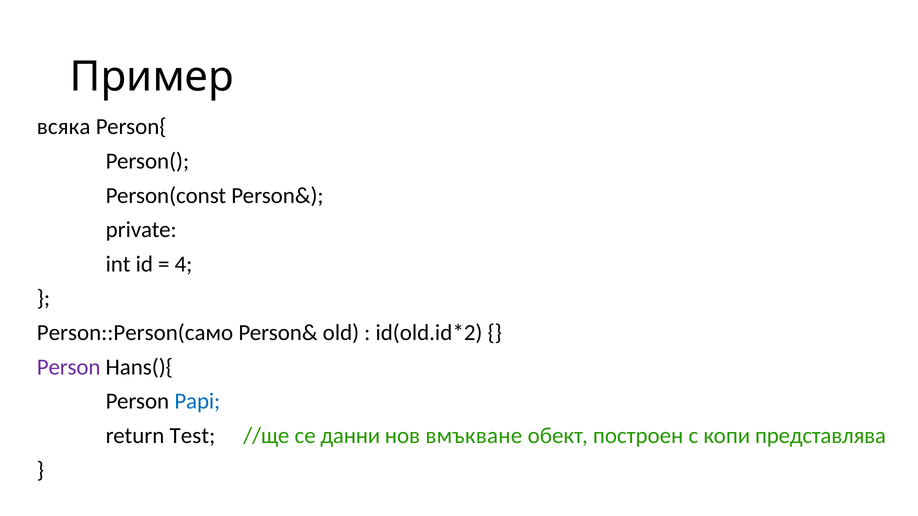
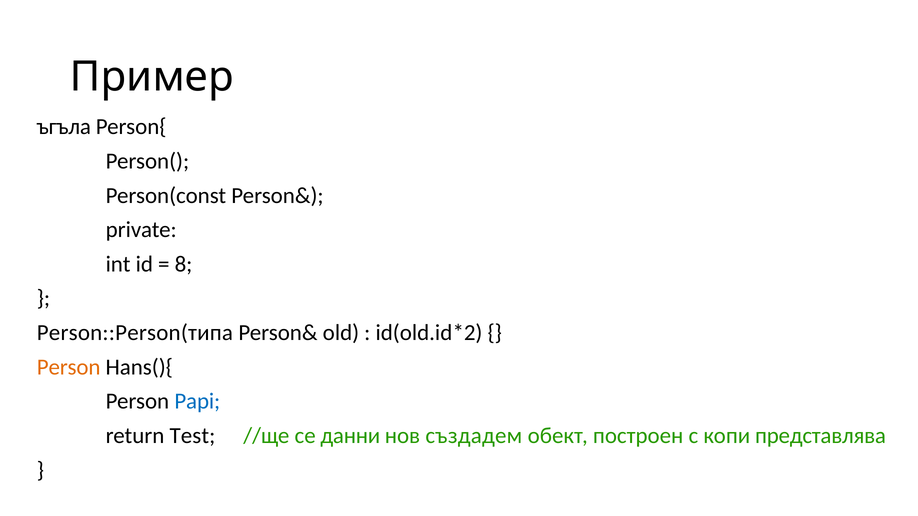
всяка: всяка -> ъгъла
4: 4 -> 8
Person::Person(само: Person::Person(само -> Person::Person(типа
Person at (69, 367) colour: purple -> orange
вмъкване: вмъкване -> създадем
